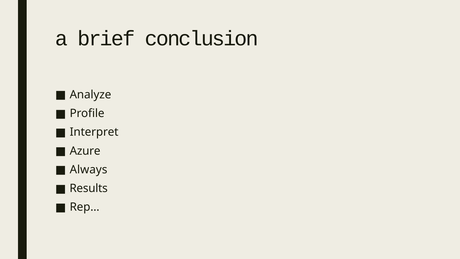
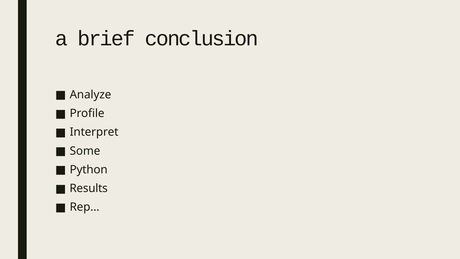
Azure: Azure -> Some
Always: Always -> Python
